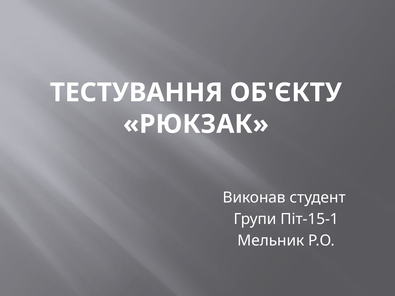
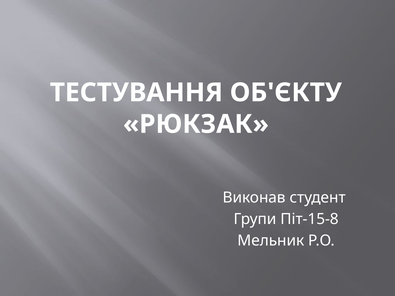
Піт-15-1: Піт-15-1 -> Піт-15-8
